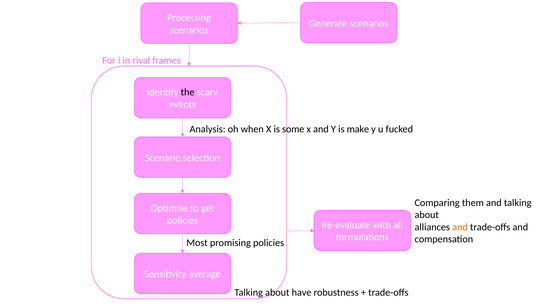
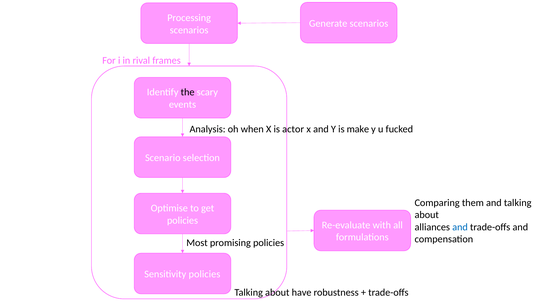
some: some -> actor
and at (460, 227) colour: orange -> blue
Sensitivity average: average -> policies
